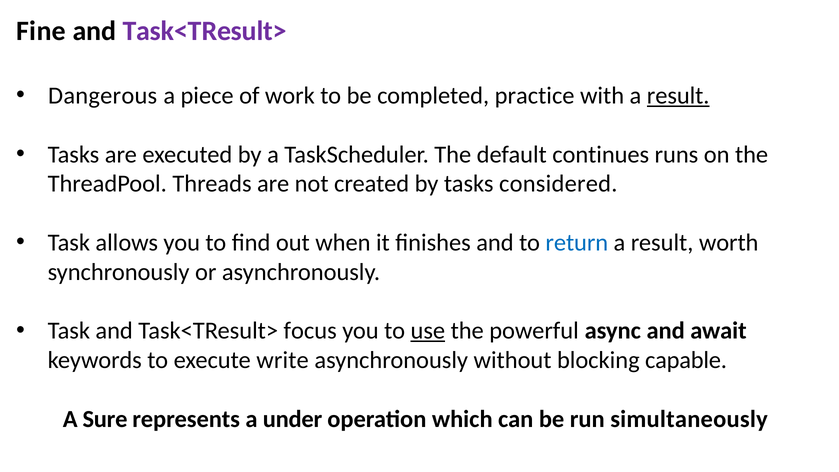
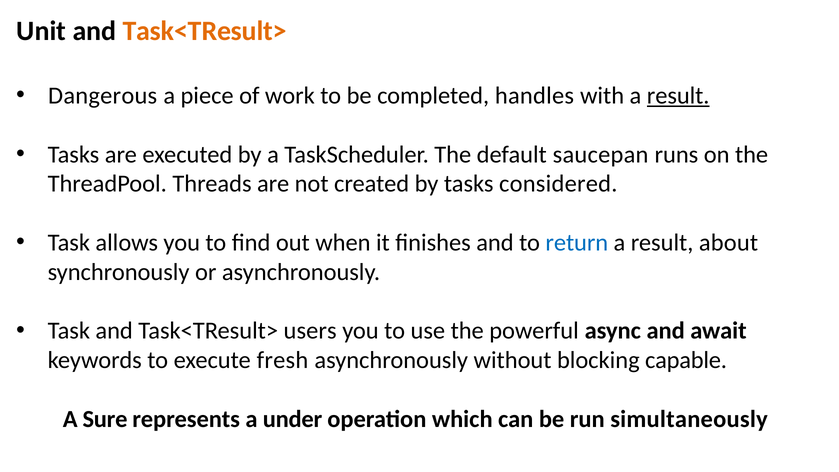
Fine: Fine -> Unit
Task<TResult> at (205, 31) colour: purple -> orange
practice: practice -> handles
continues: continues -> saucepan
worth: worth -> about
focus: focus -> users
use underline: present -> none
write: write -> fresh
